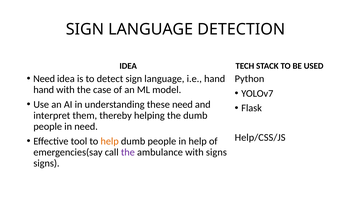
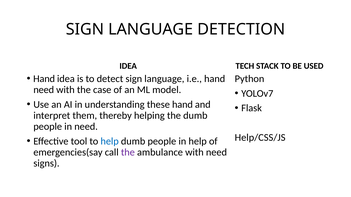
Need at (44, 79): Need -> Hand
hand at (44, 90): hand -> need
these need: need -> hand
help at (110, 142) colour: orange -> blue
with signs: signs -> need
